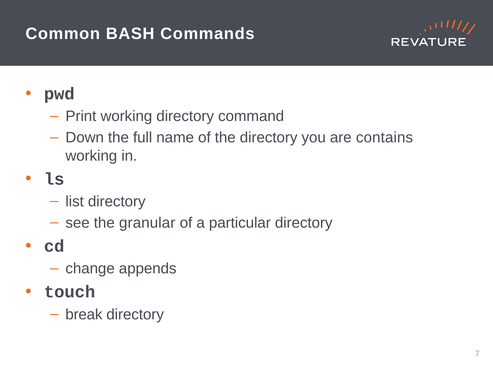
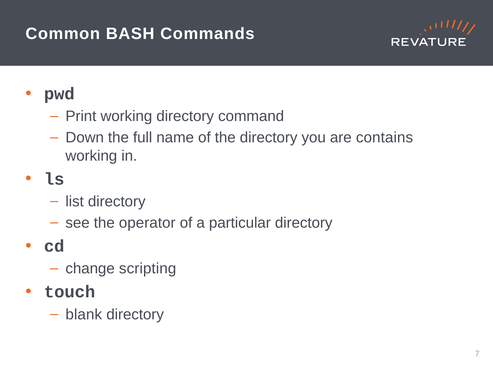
granular: granular -> operator
appends: appends -> scripting
break: break -> blank
